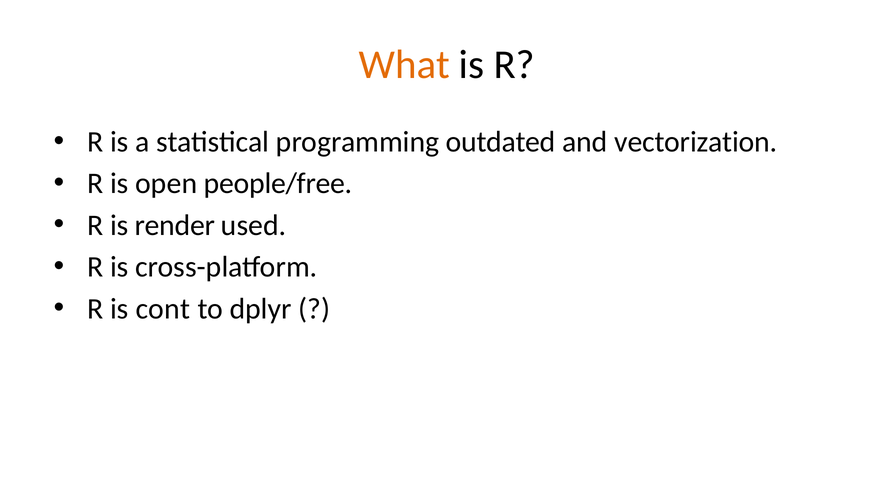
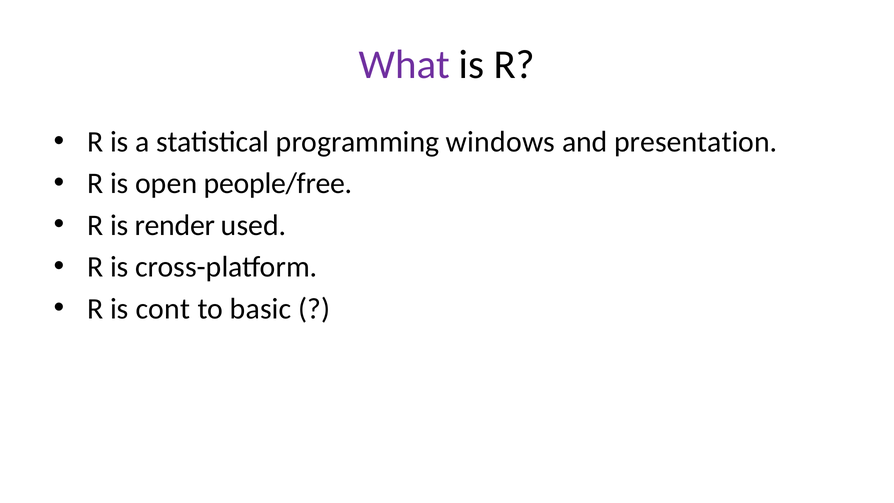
What colour: orange -> purple
outdated: outdated -> windows
vectorization: vectorization -> presentation
dplyr: dplyr -> basic
